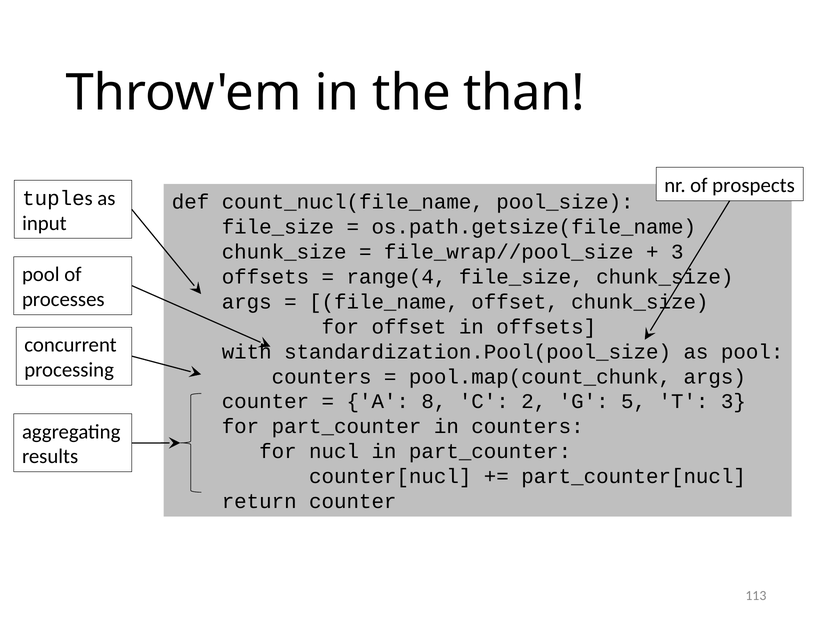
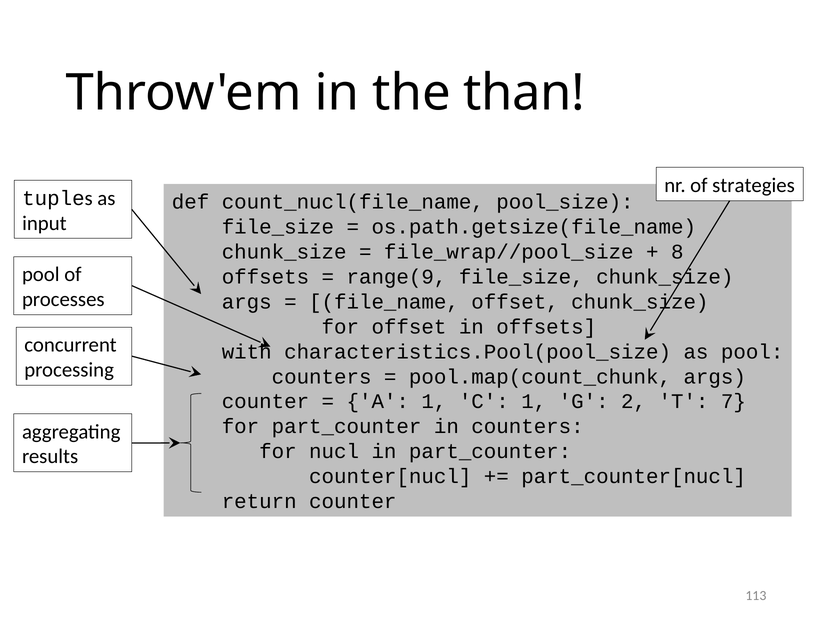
prospects: prospects -> strategies
3 at (677, 252): 3 -> 8
range(4: range(4 -> range(9
standardization.Pool(pool_size: standardization.Pool(pool_size -> characteristics.Pool(pool_size
A 8: 8 -> 1
C 2: 2 -> 1
5: 5 -> 2
T 3: 3 -> 7
